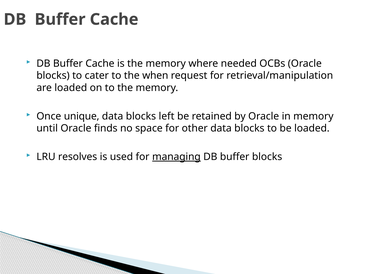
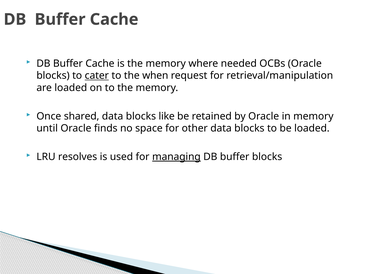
cater underline: none -> present
unique: unique -> shared
left: left -> like
